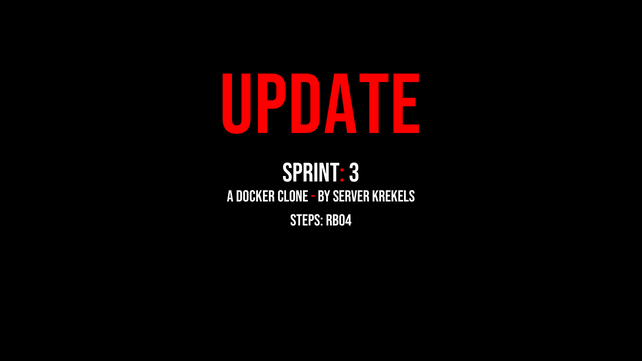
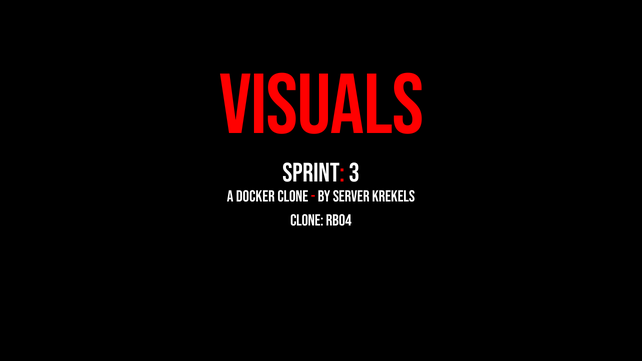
Update: Update -> Visuals
Steps at (307, 221): Steps -> Clone
